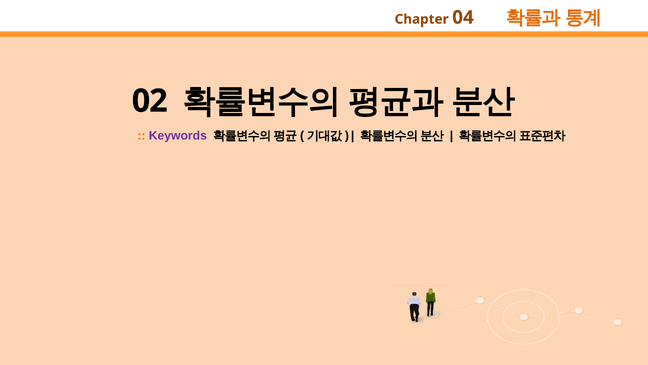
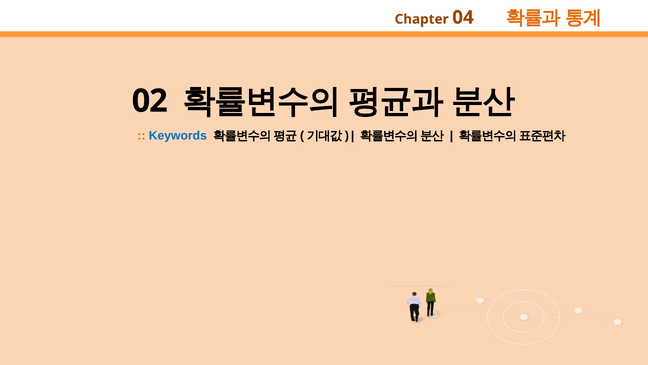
Keywords colour: purple -> blue
